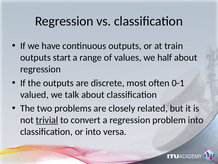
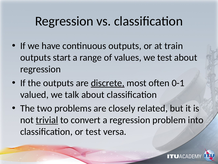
we half: half -> test
discrete underline: none -> present
or into: into -> test
